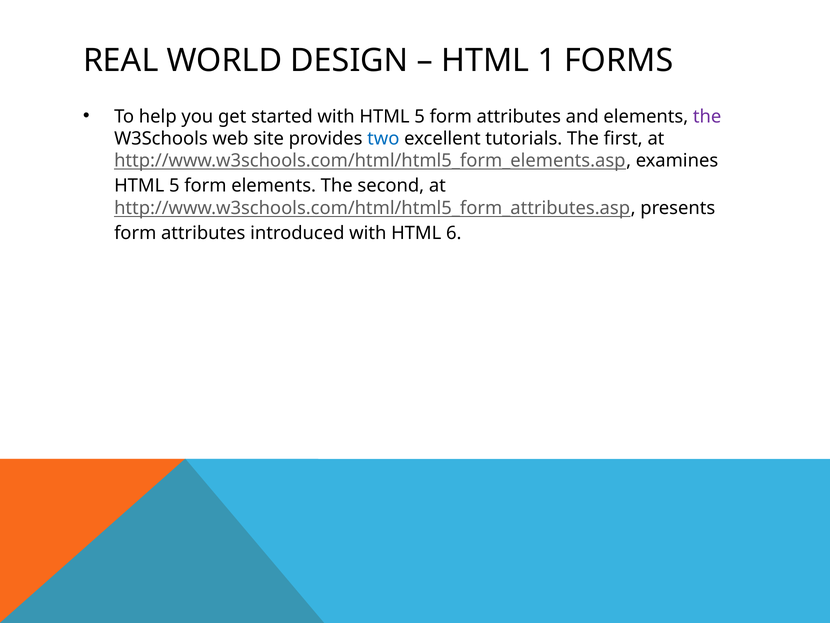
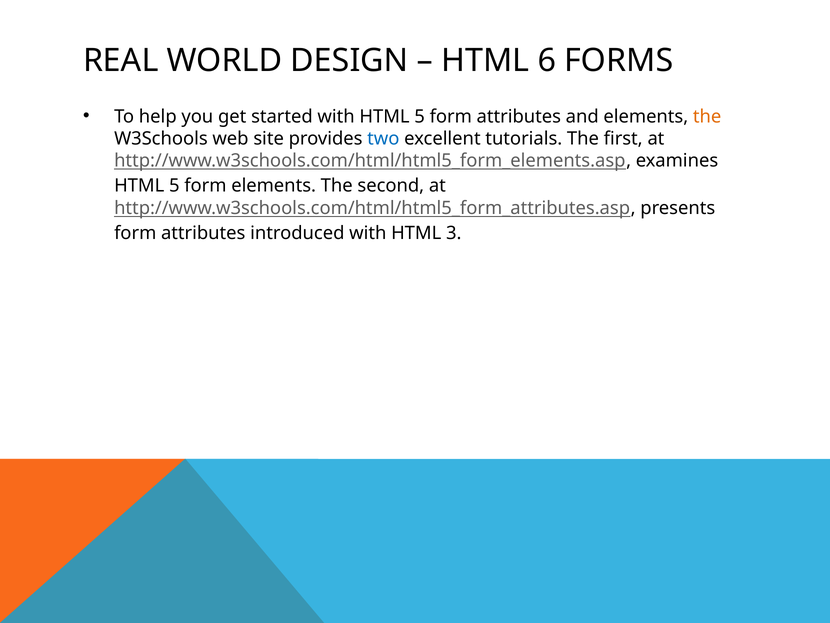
1: 1 -> 6
the at (707, 116) colour: purple -> orange
6: 6 -> 3
